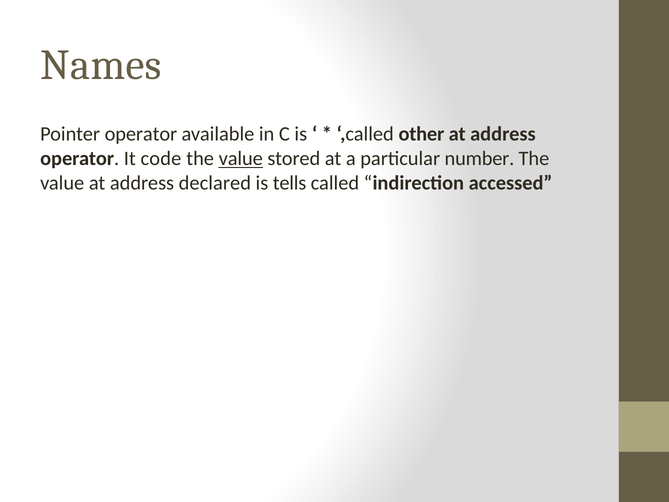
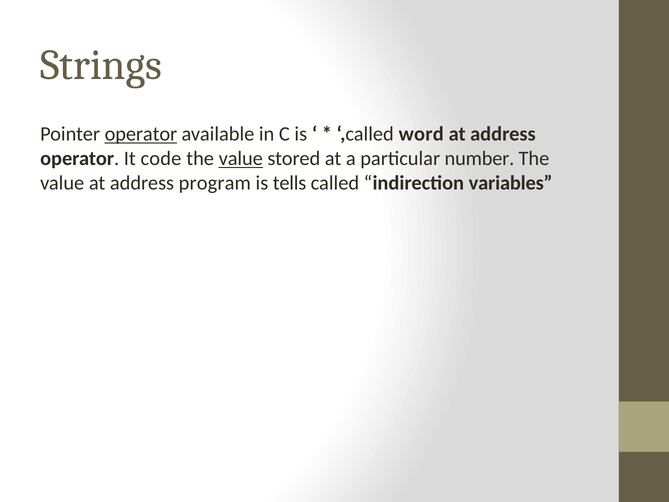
Names: Names -> Strings
operator at (141, 134) underline: none -> present
other: other -> word
declared: declared -> program
accessed: accessed -> variables
